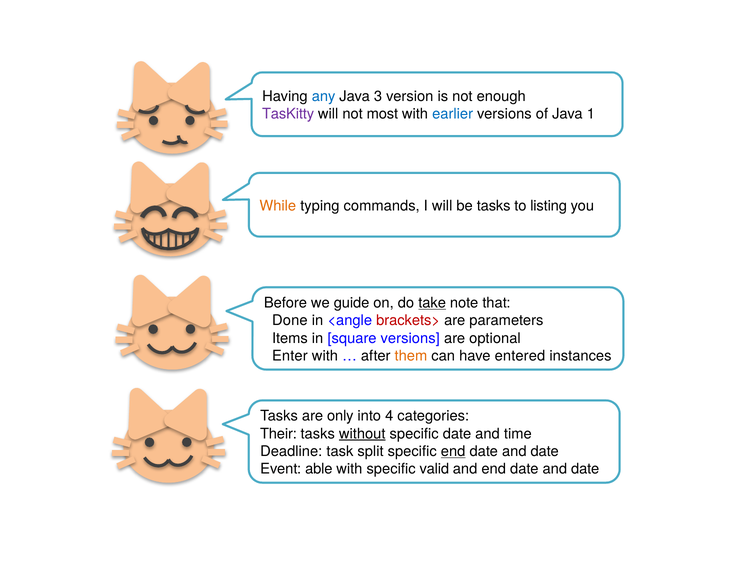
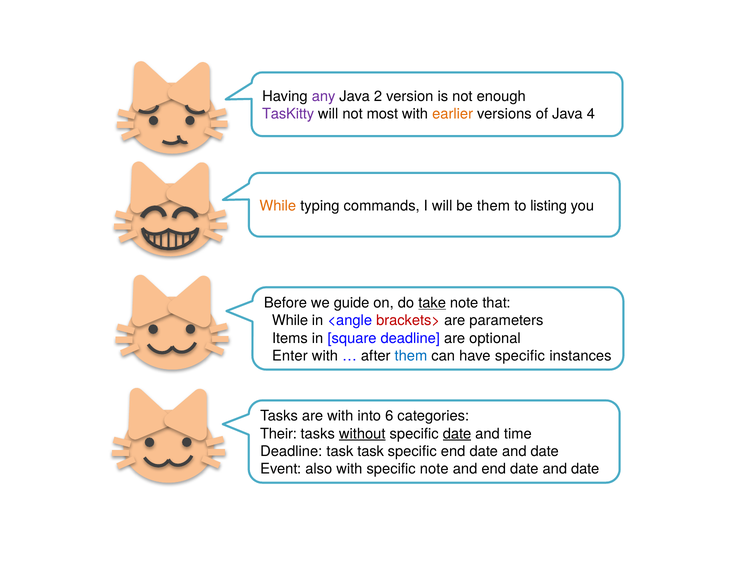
any colour: blue -> purple
3: 3 -> 2
earlier colour: blue -> orange
1: 1 -> 4
be tasks: tasks -> them
Done at (290, 321): Done -> While
square versions: versions -> deadline
them at (411, 356) colour: orange -> blue
have entered: entered -> specific
are only: only -> with
4: 4 -> 6
date at (457, 434) underline: none -> present
task split: split -> task
end at (453, 451) underline: present -> none
able: able -> also
specific valid: valid -> note
